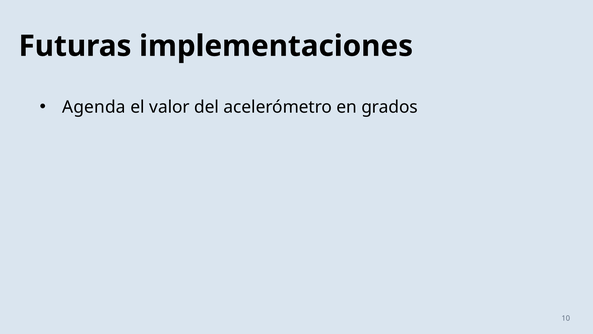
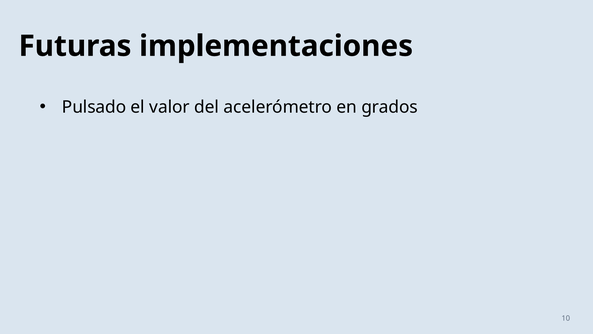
Agenda: Agenda -> Pulsado
